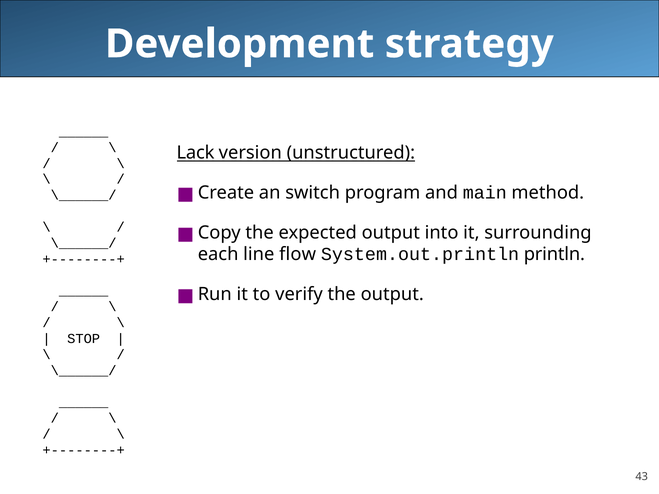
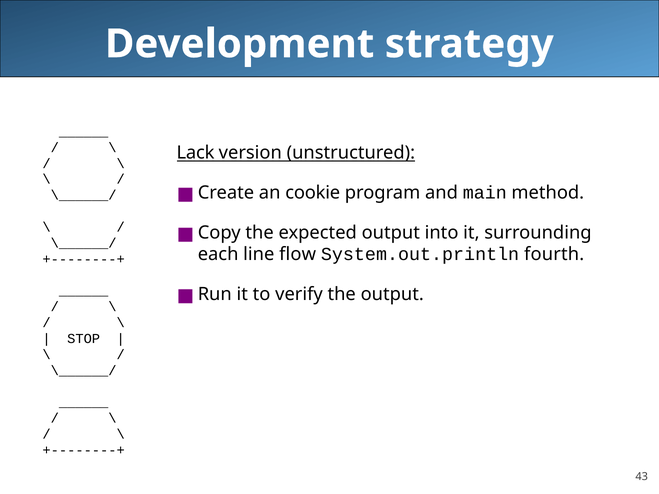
switch: switch -> cookie
println: println -> fourth
